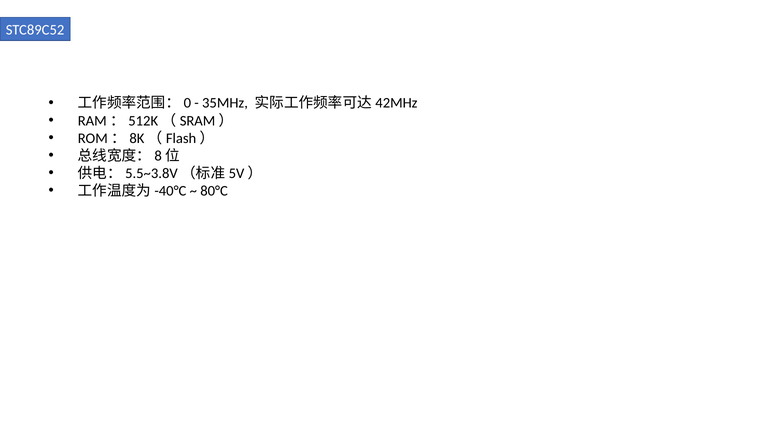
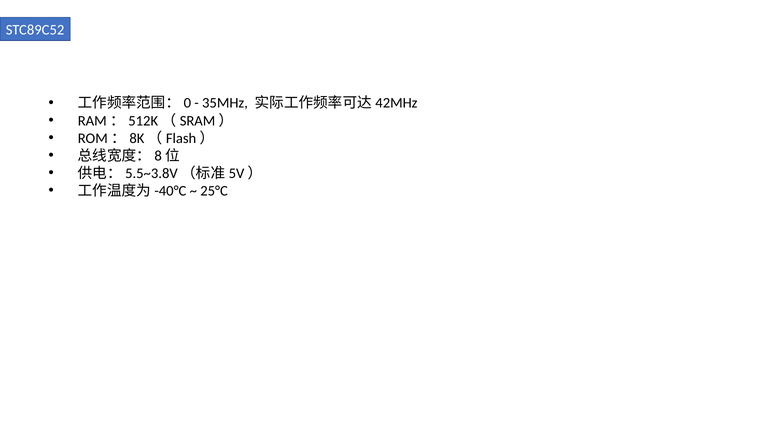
80°C: 80°C -> 25°C
